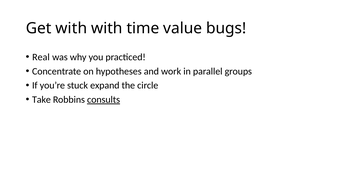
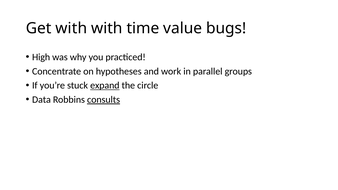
Real: Real -> High
expand underline: none -> present
Take: Take -> Data
